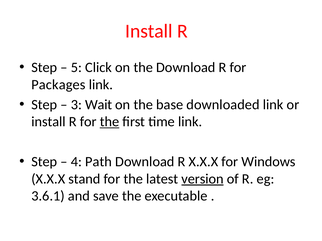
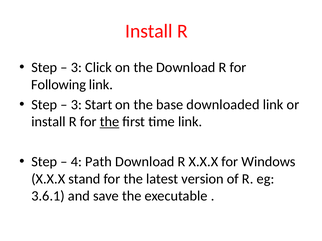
5 at (76, 68): 5 -> 3
Packages: Packages -> Following
Wait: Wait -> Start
version underline: present -> none
